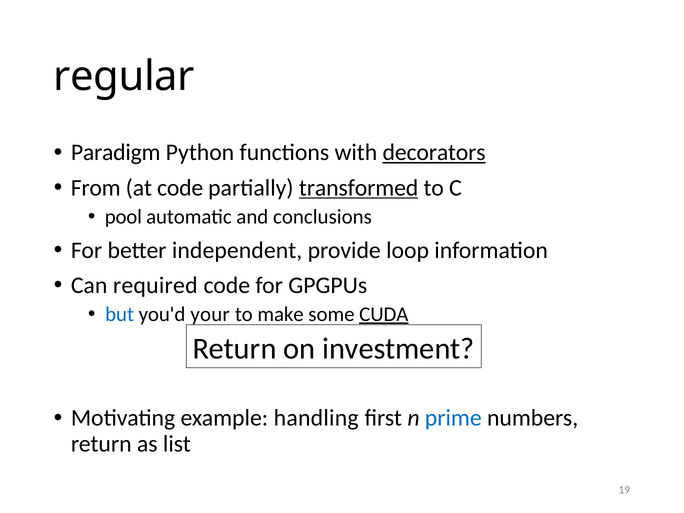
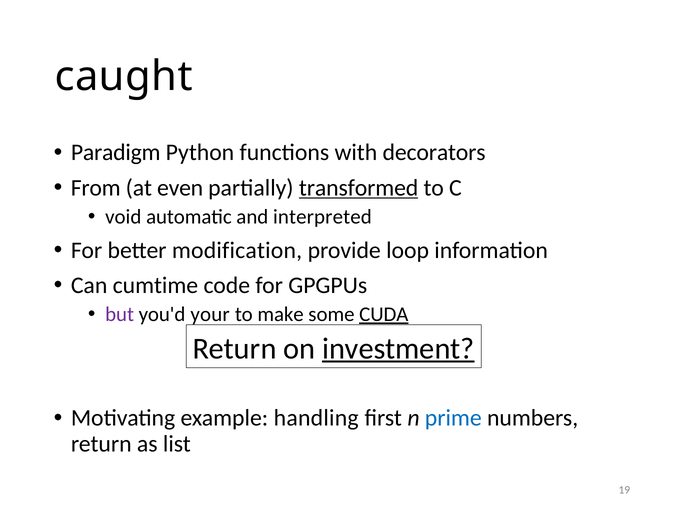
regular: regular -> caught
decorators underline: present -> none
at code: code -> even
pool: pool -> void
conclusions: conclusions -> interpreted
independent: independent -> modification
required: required -> cumtime
but colour: blue -> purple
investment underline: none -> present
